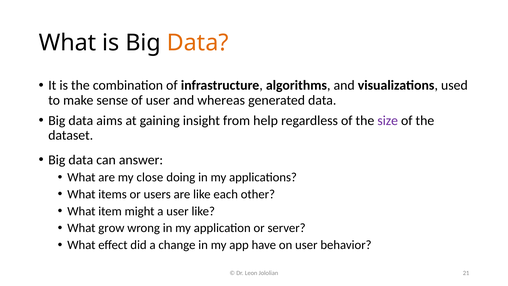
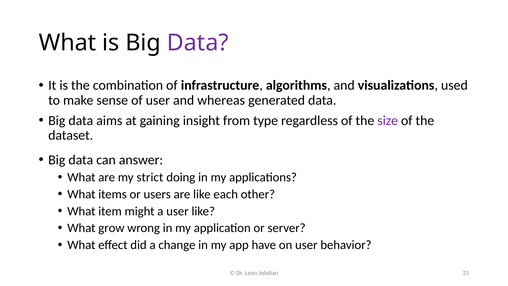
Data at (198, 43) colour: orange -> purple
help: help -> type
close: close -> strict
